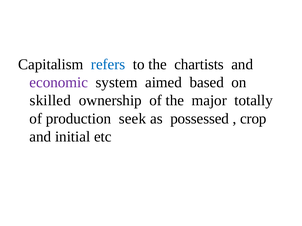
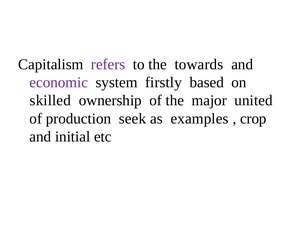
refers colour: blue -> purple
chartists: chartists -> towards
aimed: aimed -> firstly
totally: totally -> united
possessed: possessed -> examples
